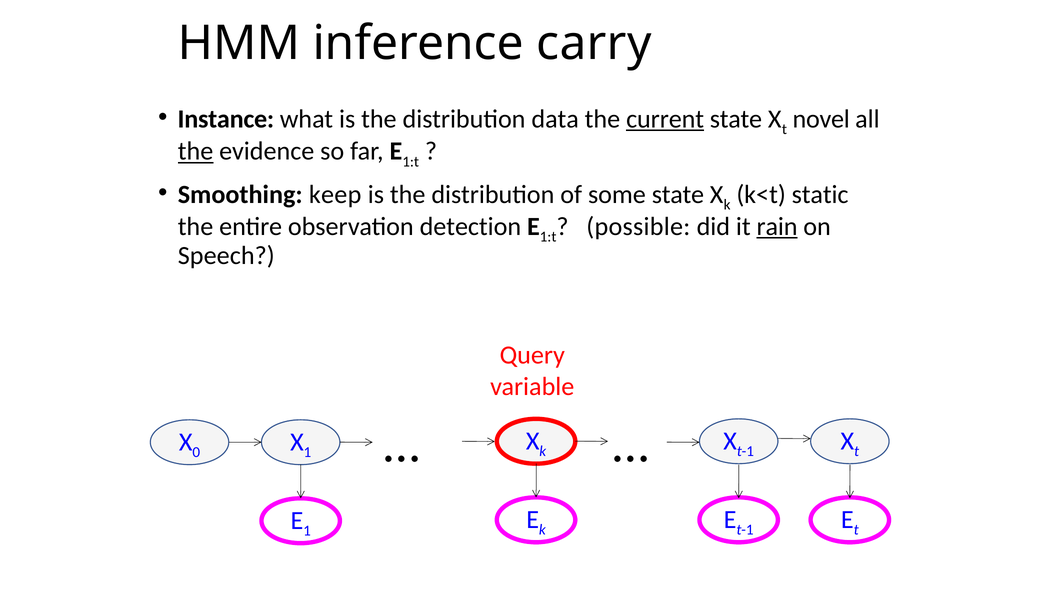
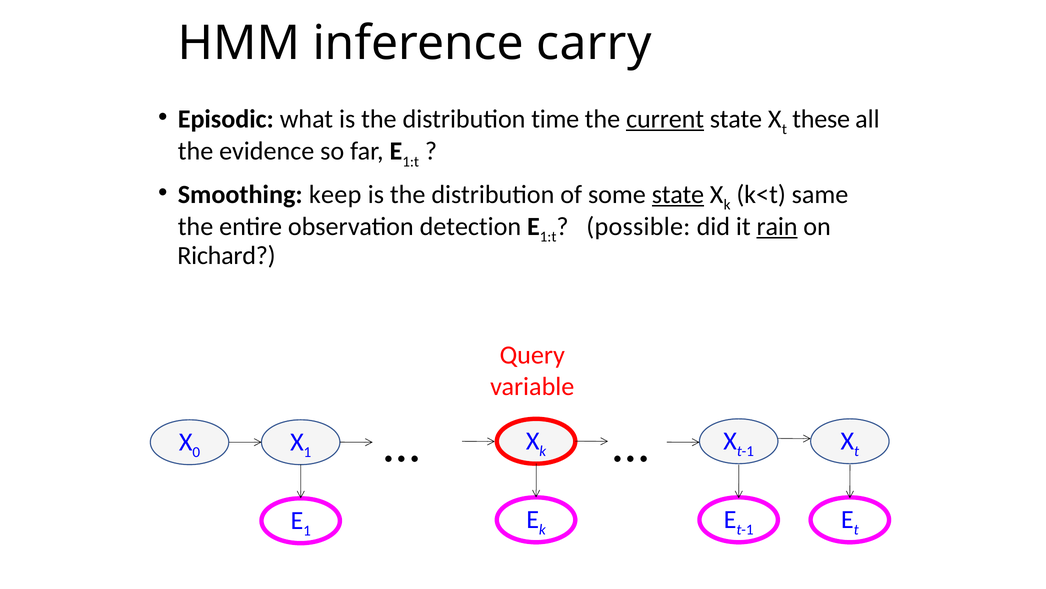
Instance: Instance -> Episodic
data: data -> time
novel: novel -> these
the at (196, 151) underline: present -> none
state at (678, 194) underline: none -> present
static: static -> same
Speech: Speech -> Richard
